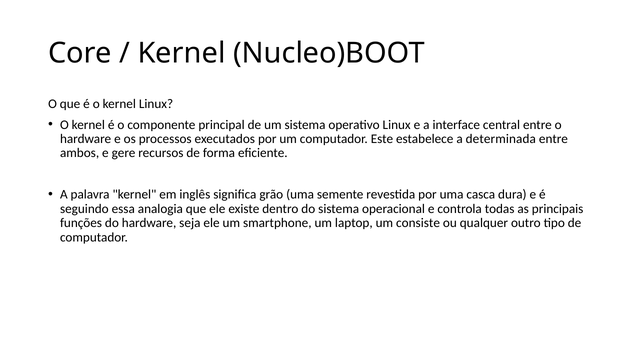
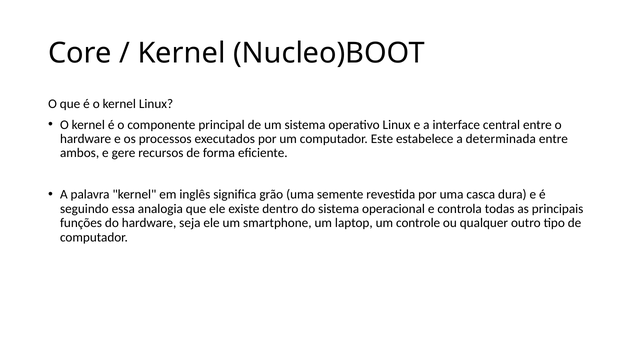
consiste: consiste -> controle
